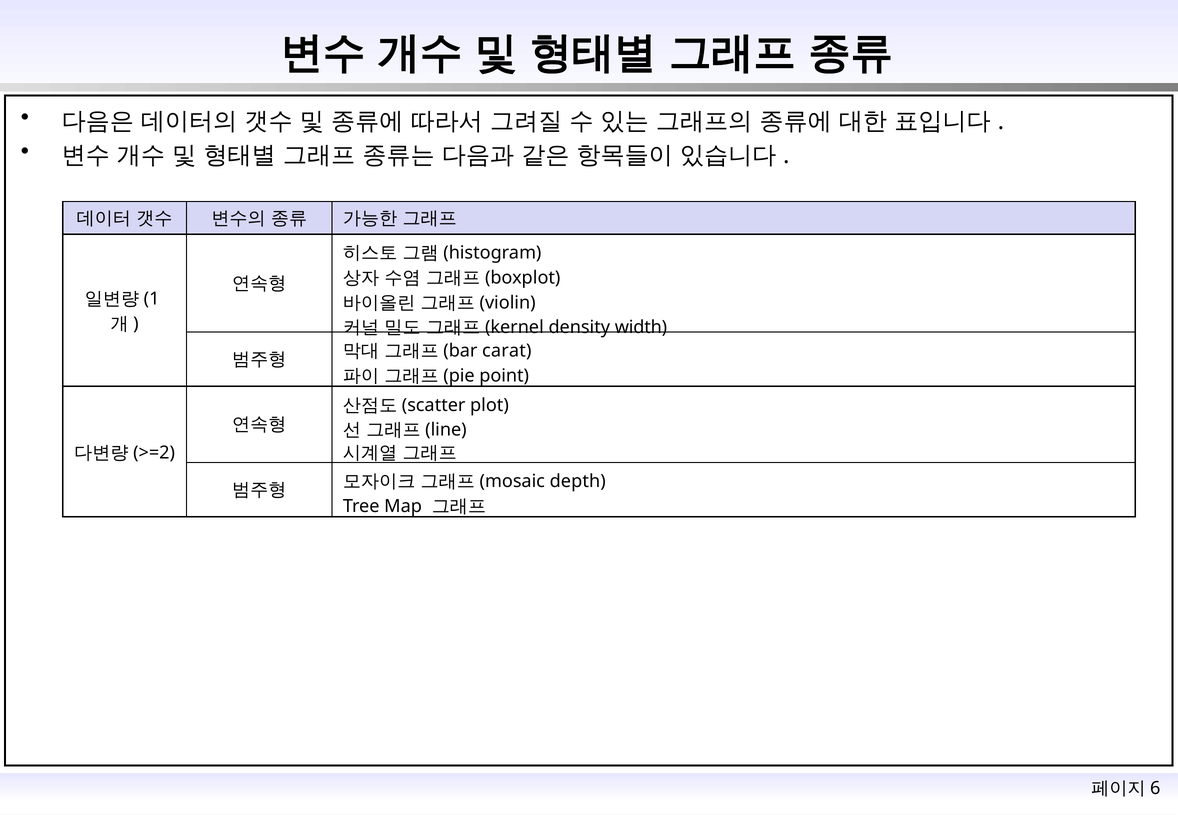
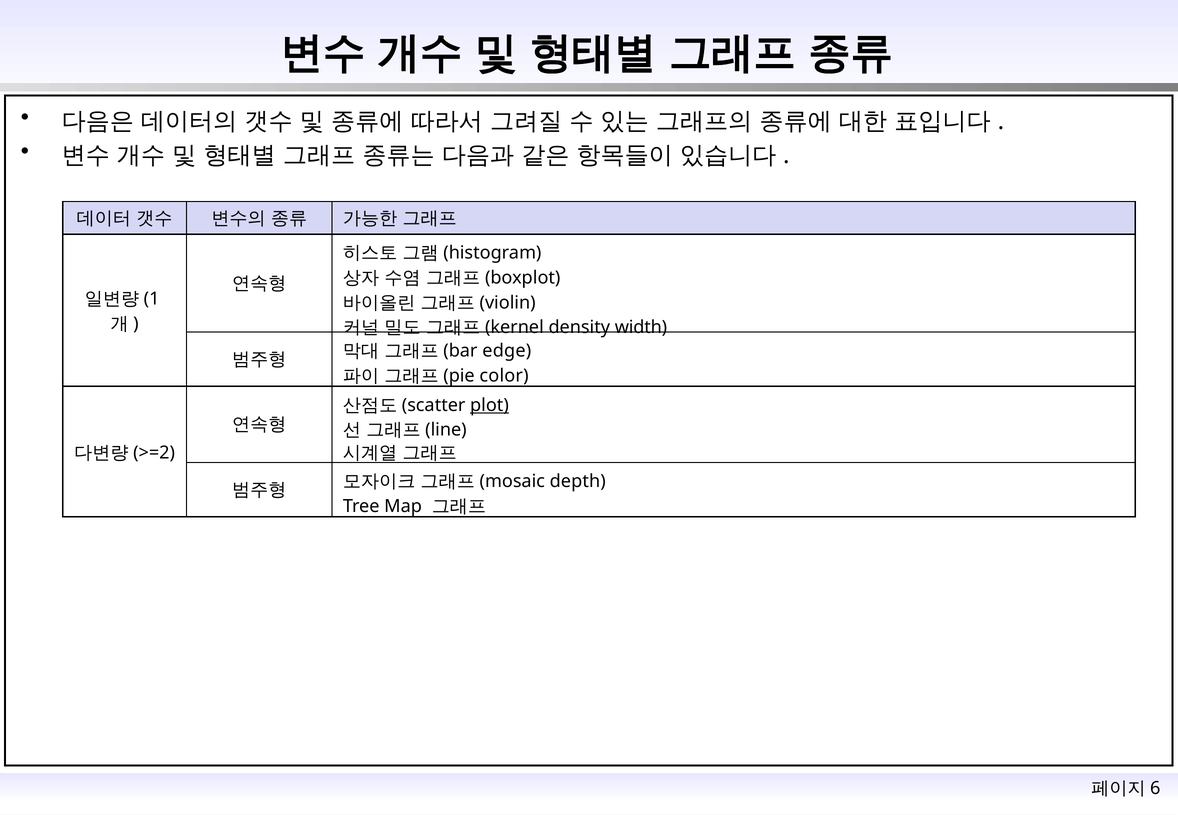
carat: carat -> edge
point: point -> color
plot underline: none -> present
